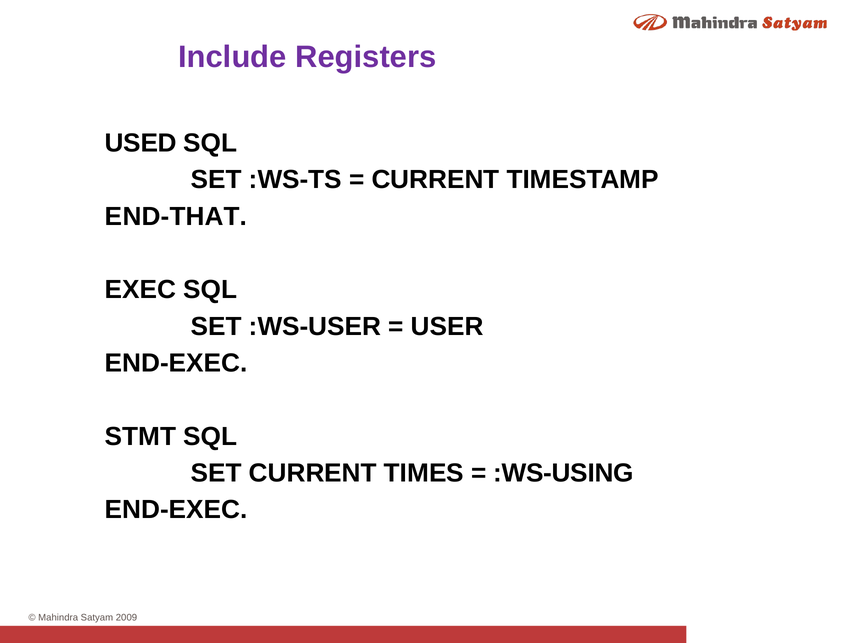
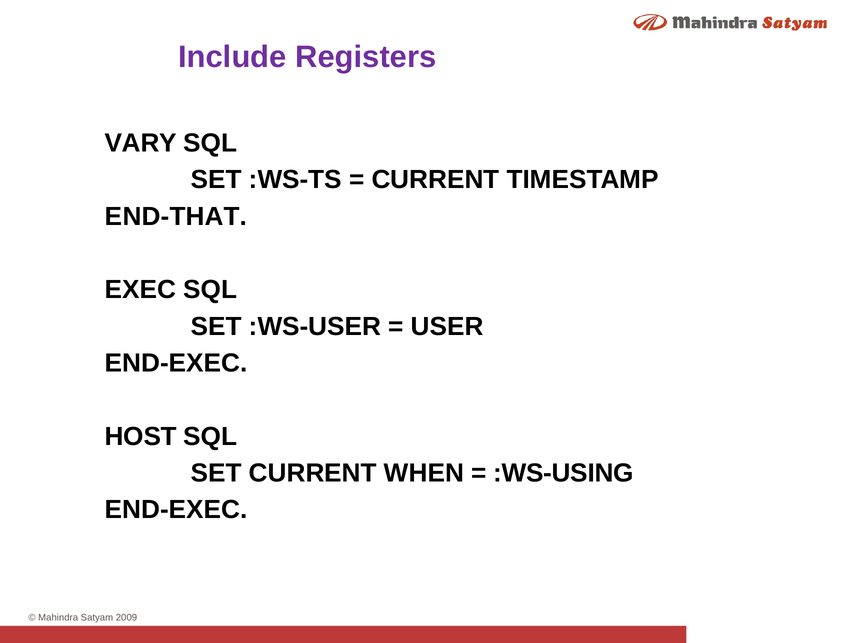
USED: USED -> VARY
STMT: STMT -> HOST
TIMES: TIMES -> WHEN
